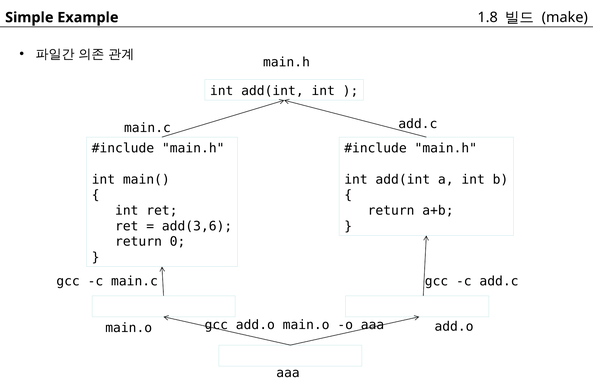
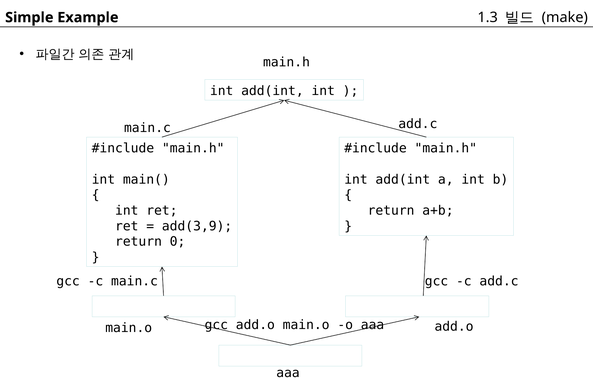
1.8: 1.8 -> 1.3
add(3,6: add(3,6 -> add(3,9
